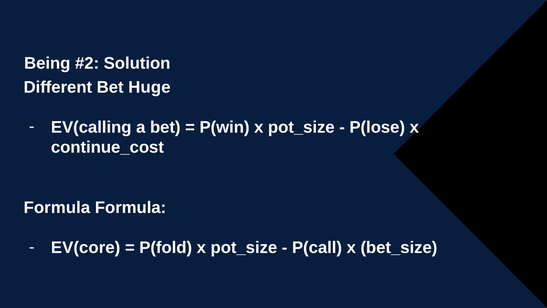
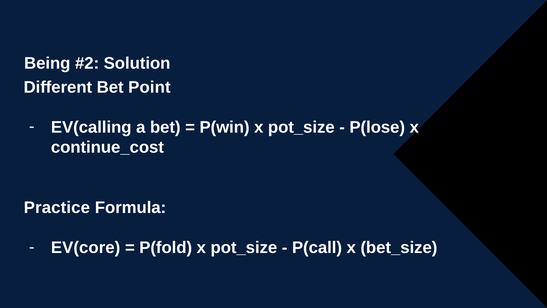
Huge: Huge -> Point
Formula at (57, 207): Formula -> Practice
